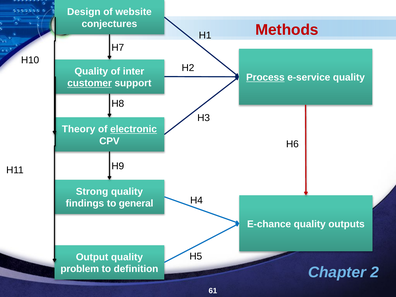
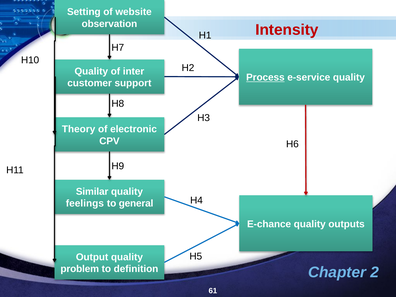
Design: Design -> Setting
conjectures: conjectures -> observation
Methods: Methods -> Intensity
customer underline: present -> none
electronic underline: present -> none
Strong: Strong -> Similar
findings: findings -> feelings
